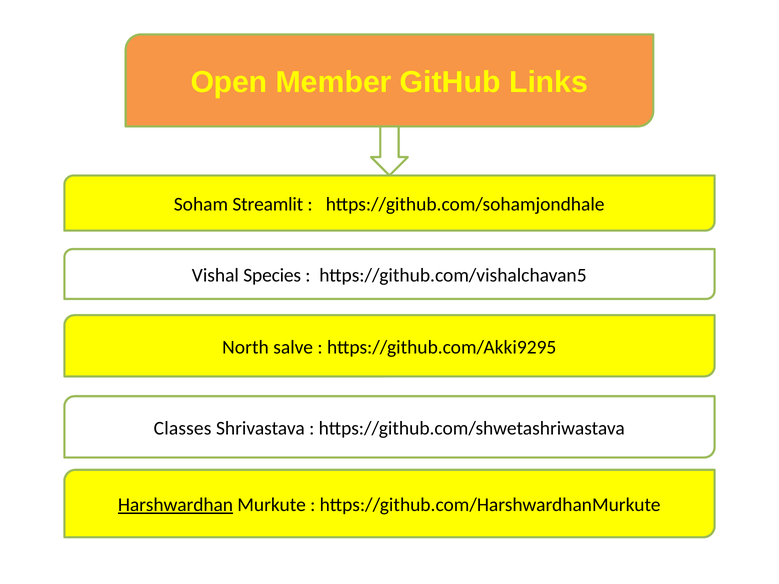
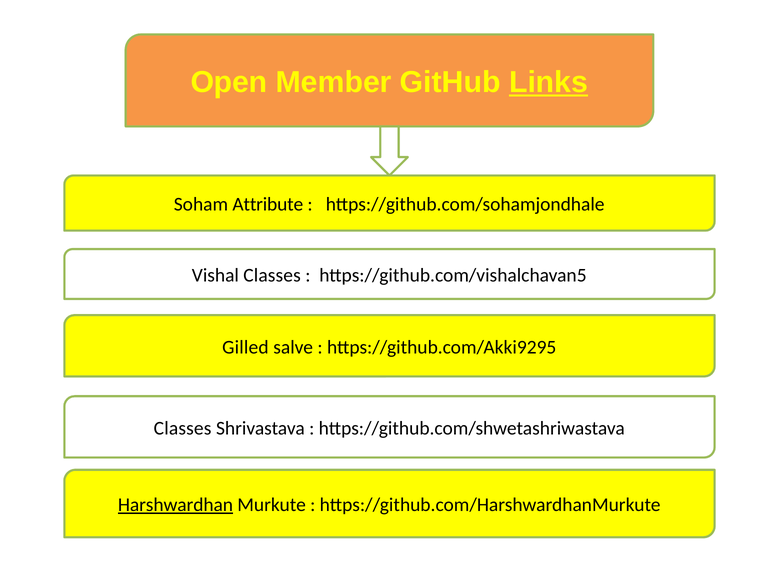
Links underline: none -> present
Streamlit: Streamlit -> Attribute
Vishal Species: Species -> Classes
North: North -> Gilled
